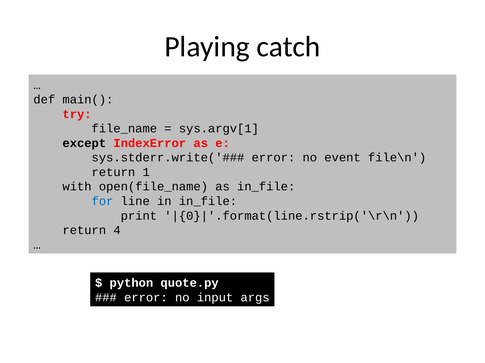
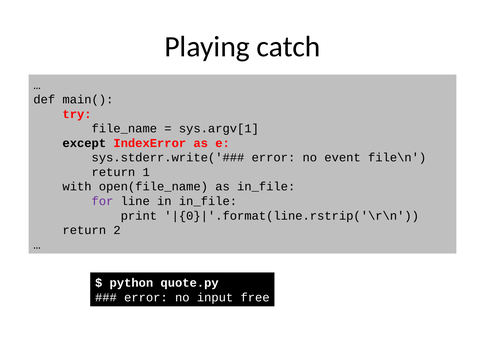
for colour: blue -> purple
4: 4 -> 2
args: args -> free
